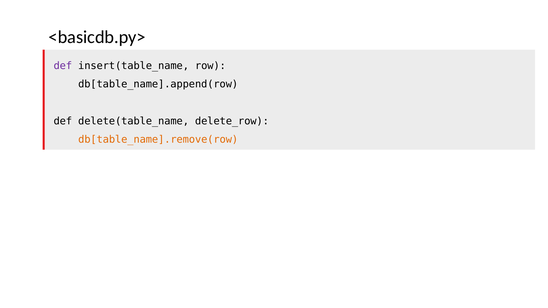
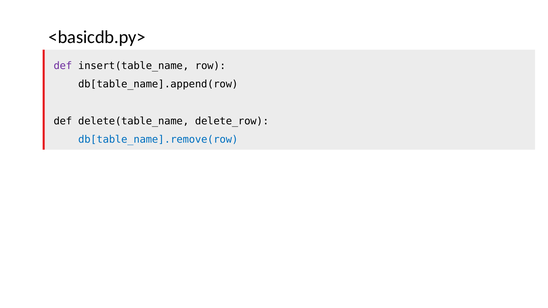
db[table_name].remove(row colour: orange -> blue
